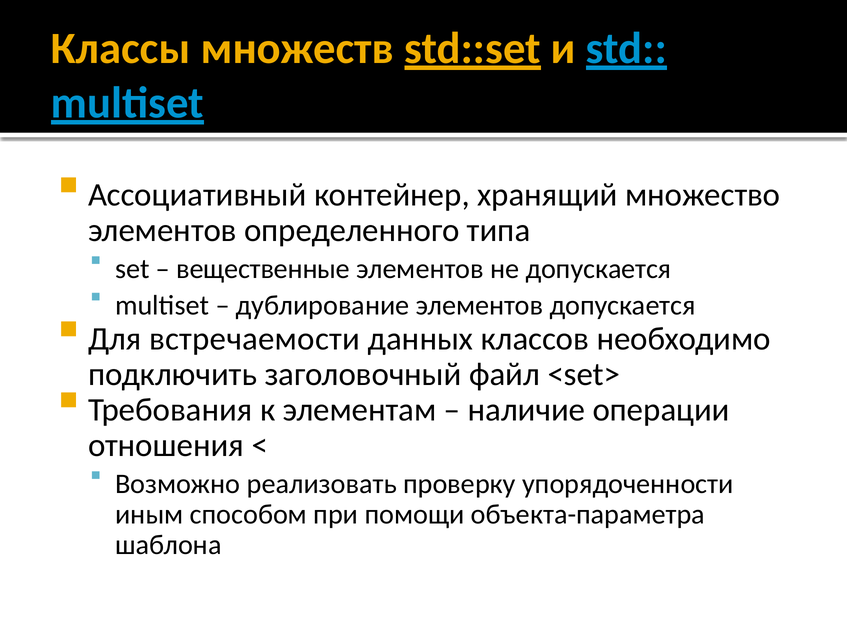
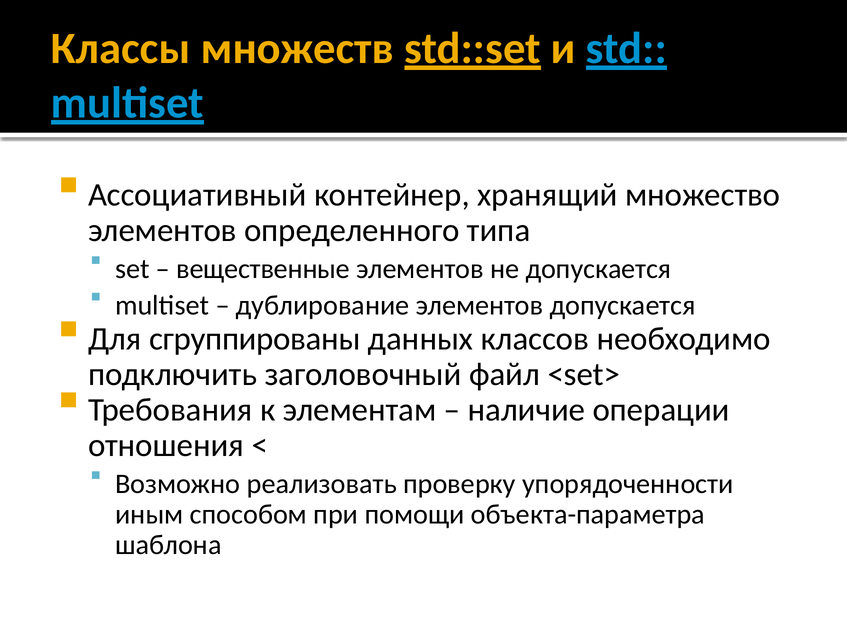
встречаемости: встречаемости -> сгруппированы
